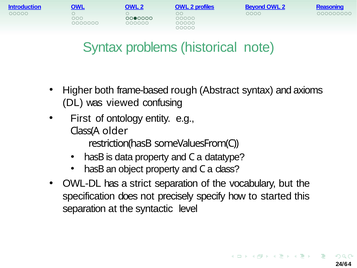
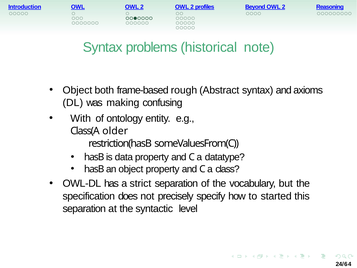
Higher at (77, 90): Higher -> Object
viewed: viewed -> making
First: First -> With
